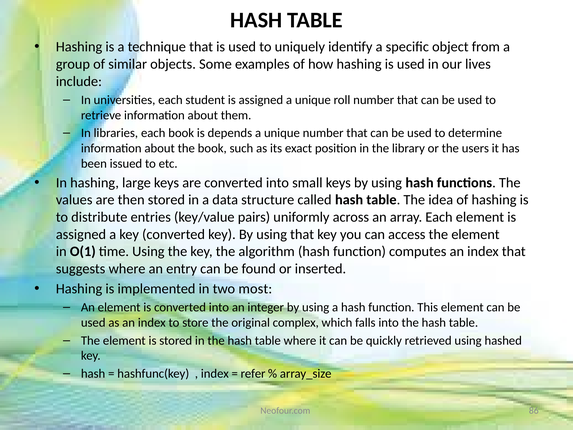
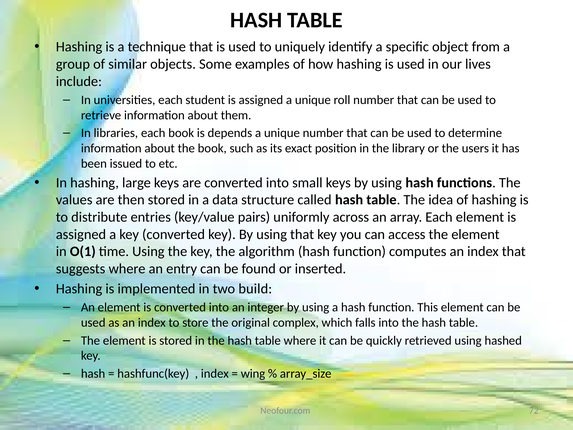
most: most -> build
refer: refer -> wing
86: 86 -> 72
